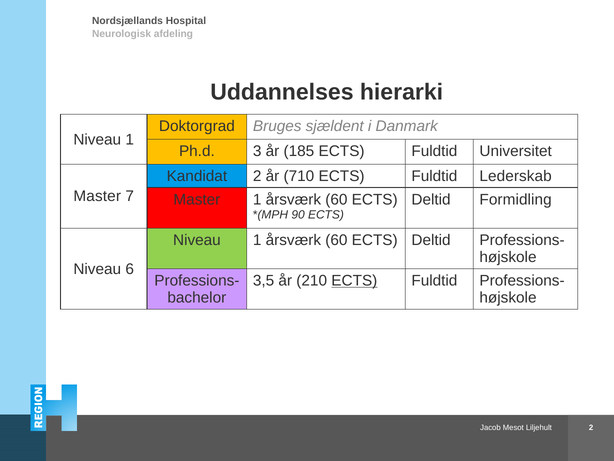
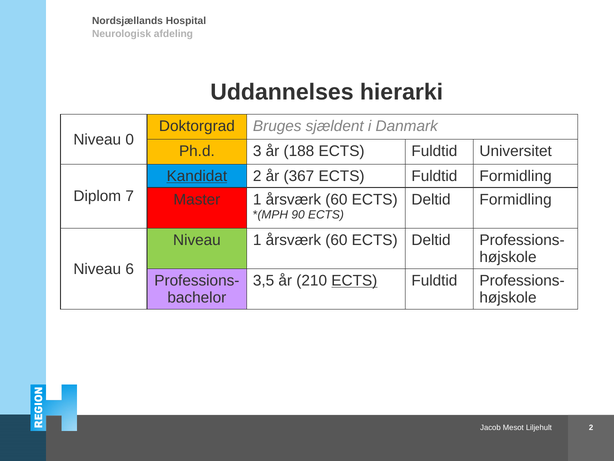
1 at (130, 139): 1 -> 0
185: 185 -> 188
Kandidat underline: none -> present
710: 710 -> 367
Fuldtid Lederskab: Lederskab -> Formidling
Master at (97, 196): Master -> Diplom
